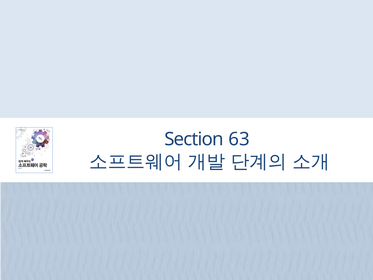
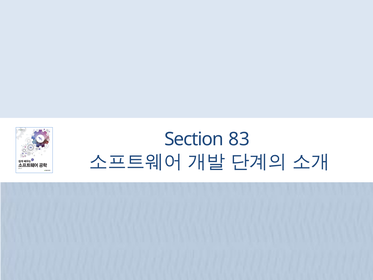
63: 63 -> 83
